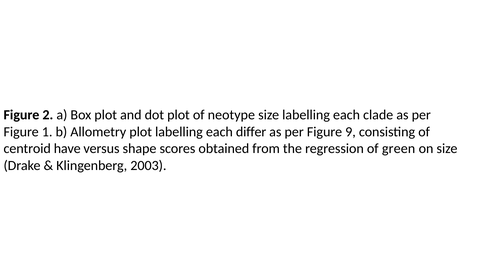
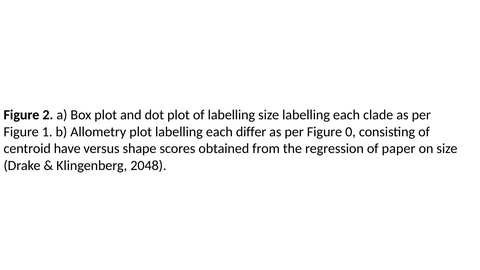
of neotype: neotype -> labelling
9: 9 -> 0
green: green -> paper
2003: 2003 -> 2048
